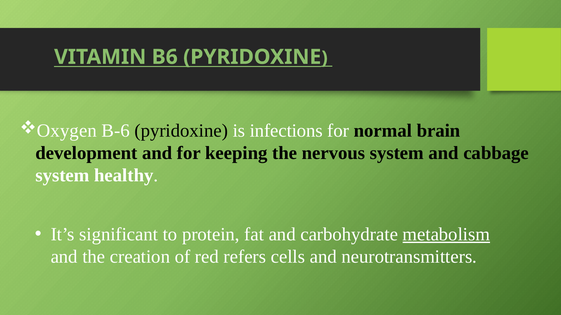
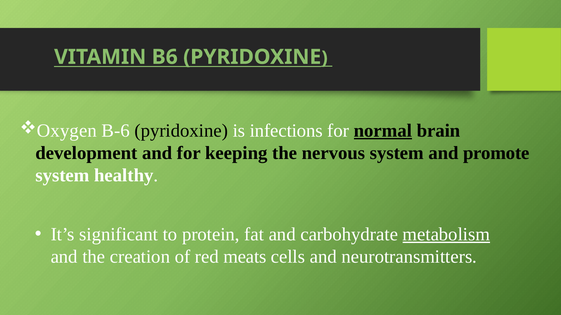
normal underline: none -> present
cabbage: cabbage -> promote
refers: refers -> meats
